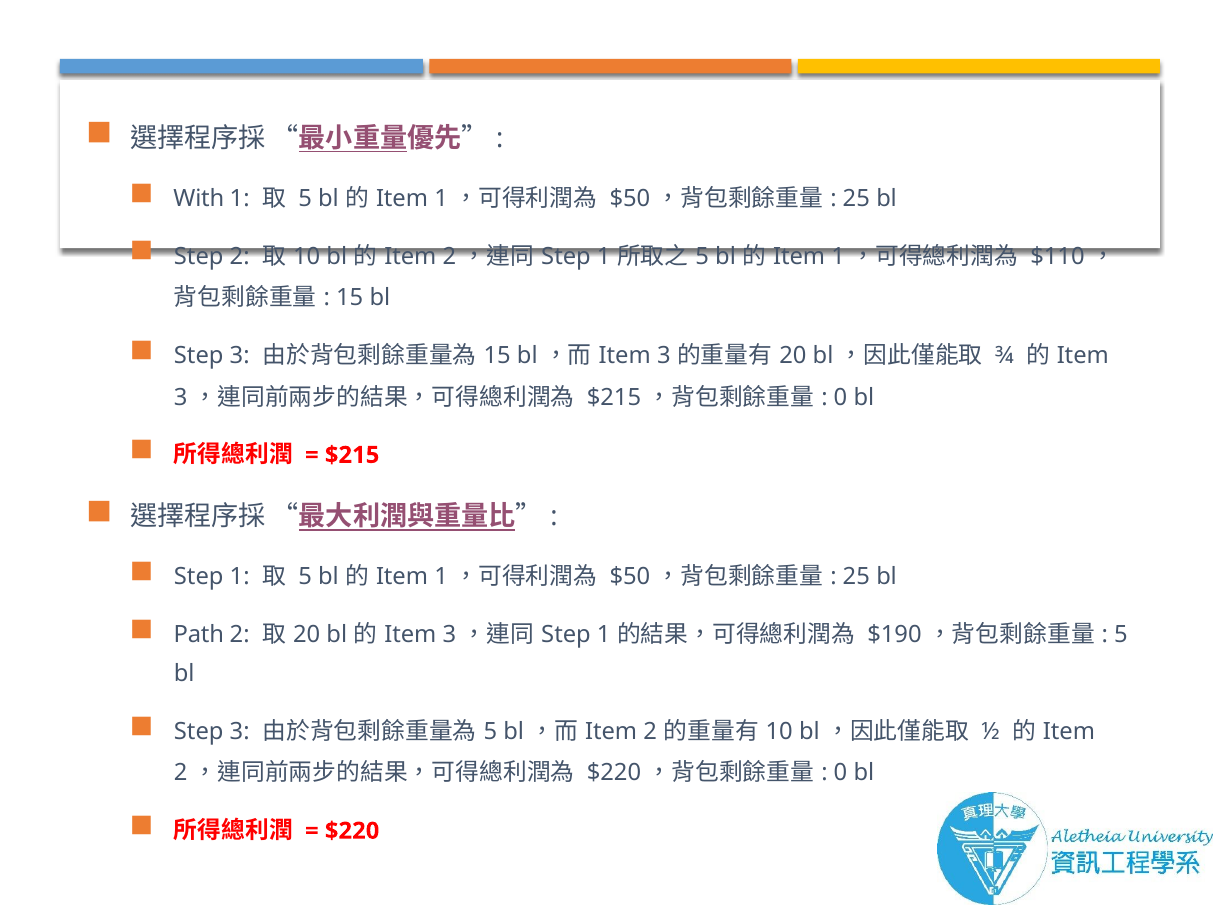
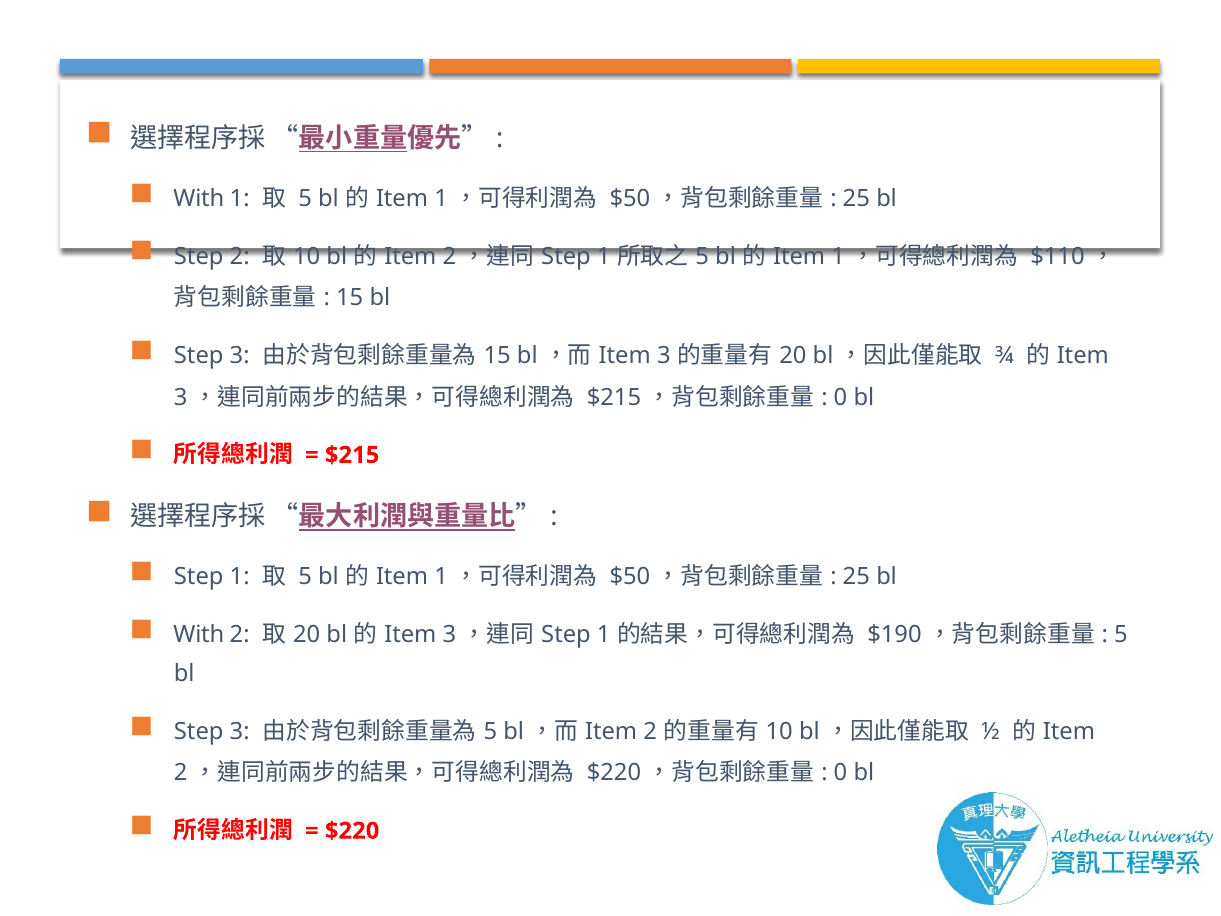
Path at (199, 635): Path -> With
